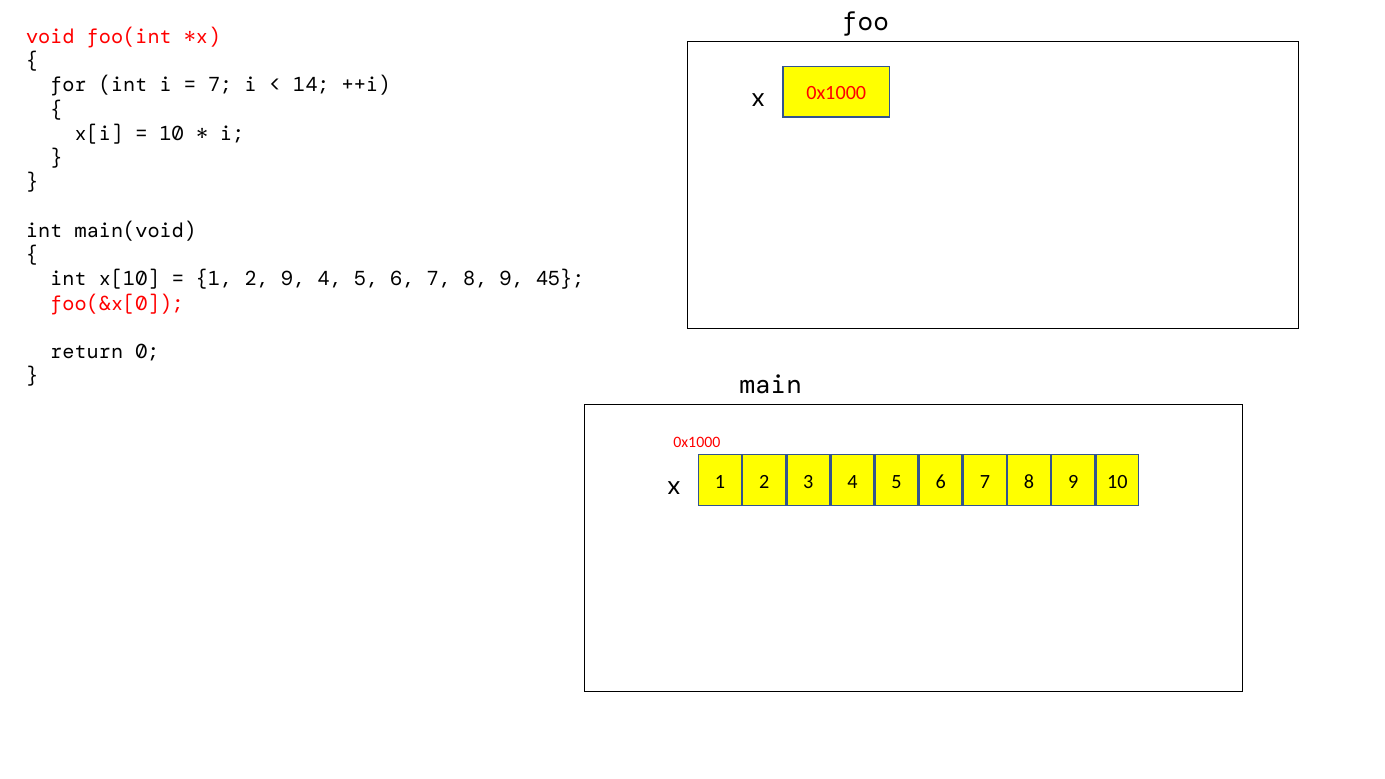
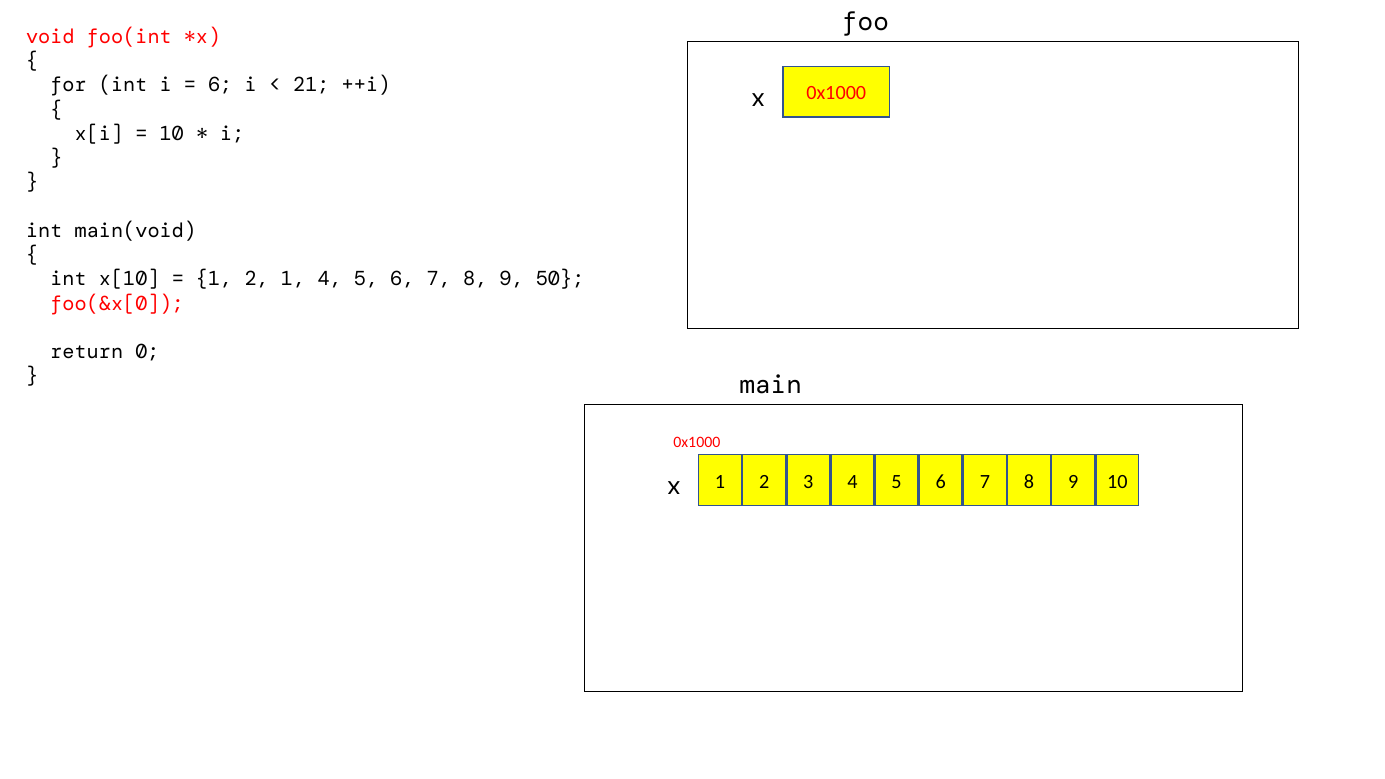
7 at (220, 85): 7 -> 6
14: 14 -> 21
2 9: 9 -> 1
45: 45 -> 50
